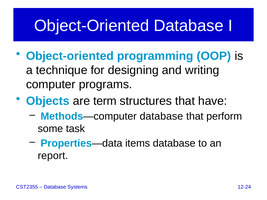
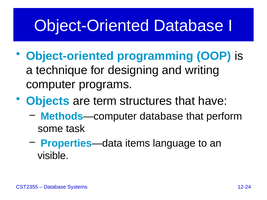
items database: database -> language
report: report -> visible
